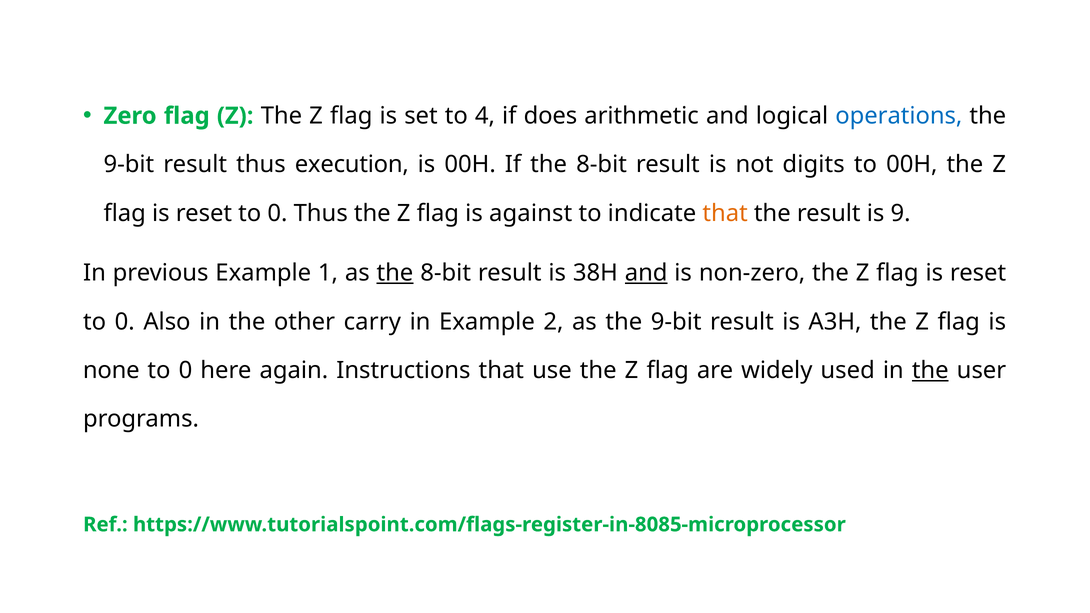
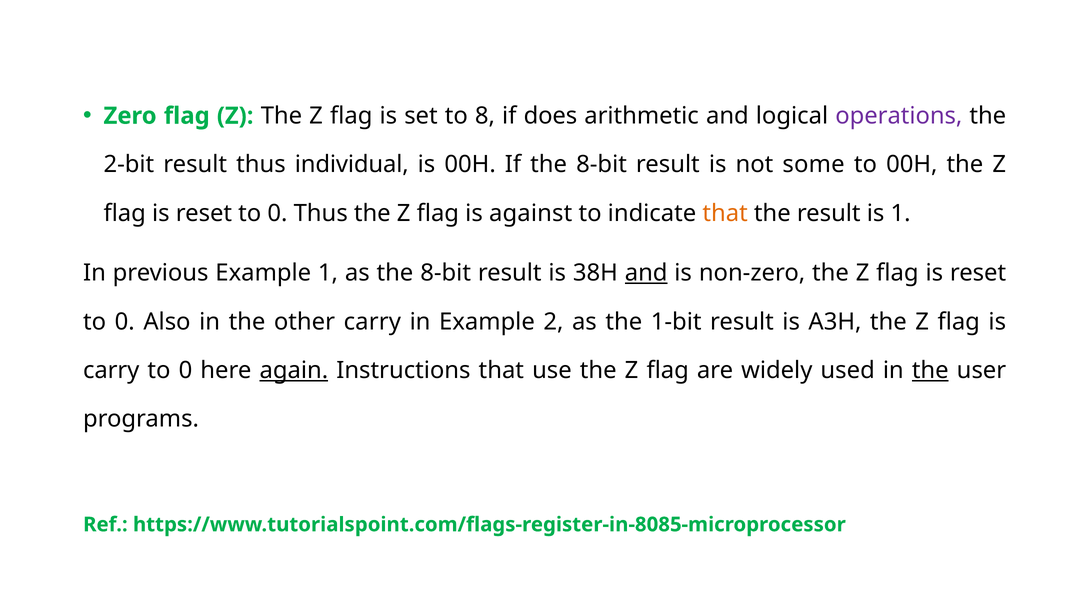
4: 4 -> 8
operations colour: blue -> purple
9-bit at (129, 165): 9-bit -> 2-bit
execution: execution -> individual
digits: digits -> some
is 9: 9 -> 1
the at (395, 273) underline: present -> none
as the 9-bit: 9-bit -> 1-bit
none at (111, 370): none -> carry
again underline: none -> present
